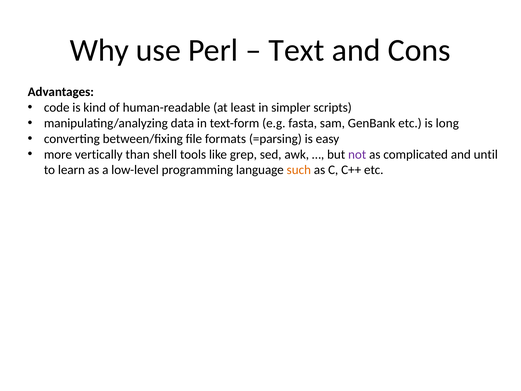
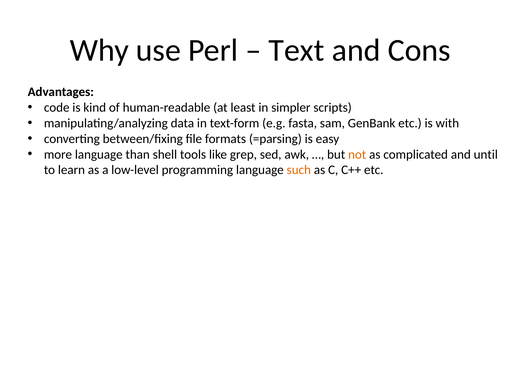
long: long -> with
more vertically: vertically -> language
not colour: purple -> orange
